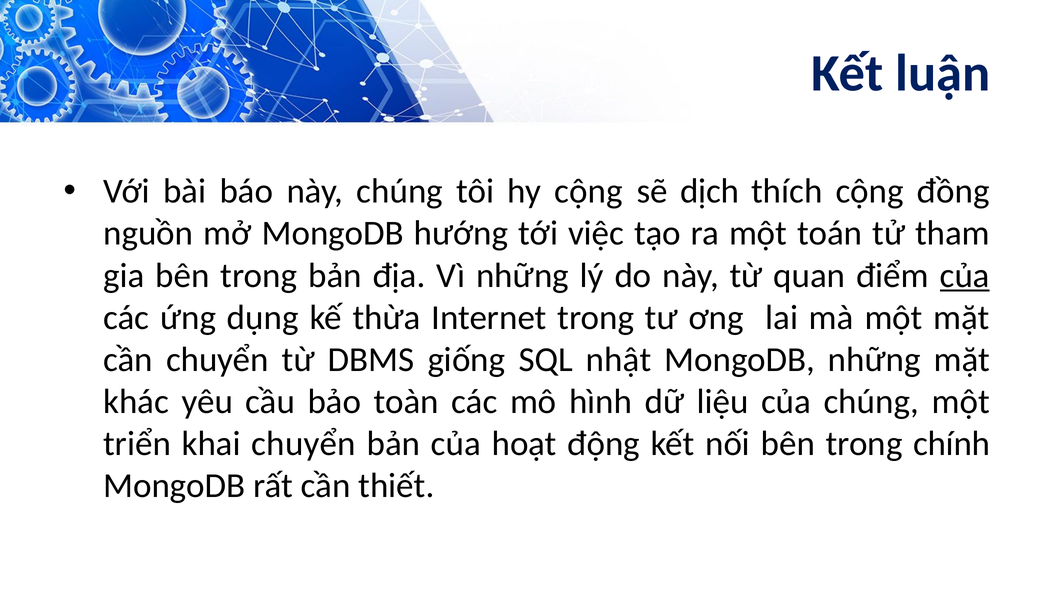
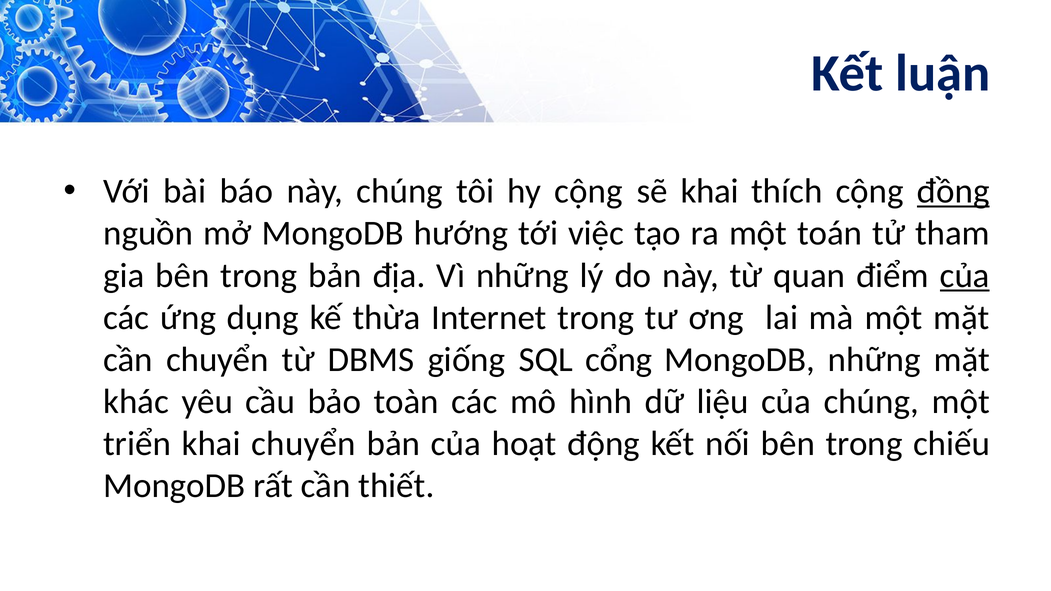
sẽ dịch: dịch -> khai
đồng underline: none -> present
nhật: nhật -> cổng
chính: chính -> chiếu
